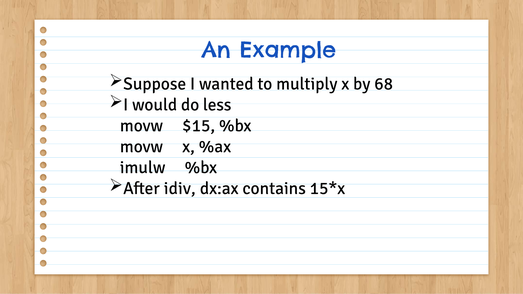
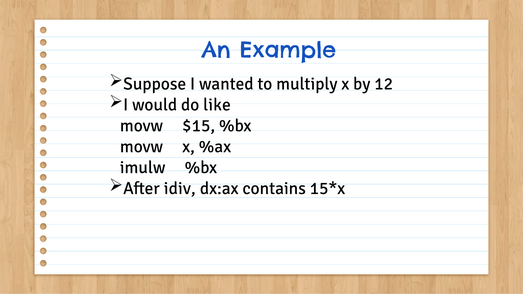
68: 68 -> 12
less: less -> like
